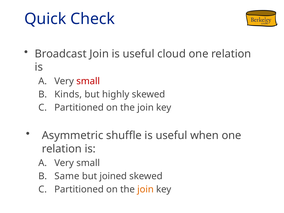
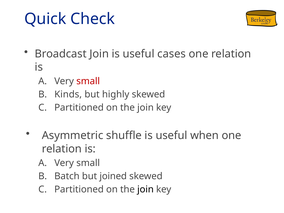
cloud: cloud -> cases
Same: Same -> Batch
join at (145, 189) colour: orange -> black
